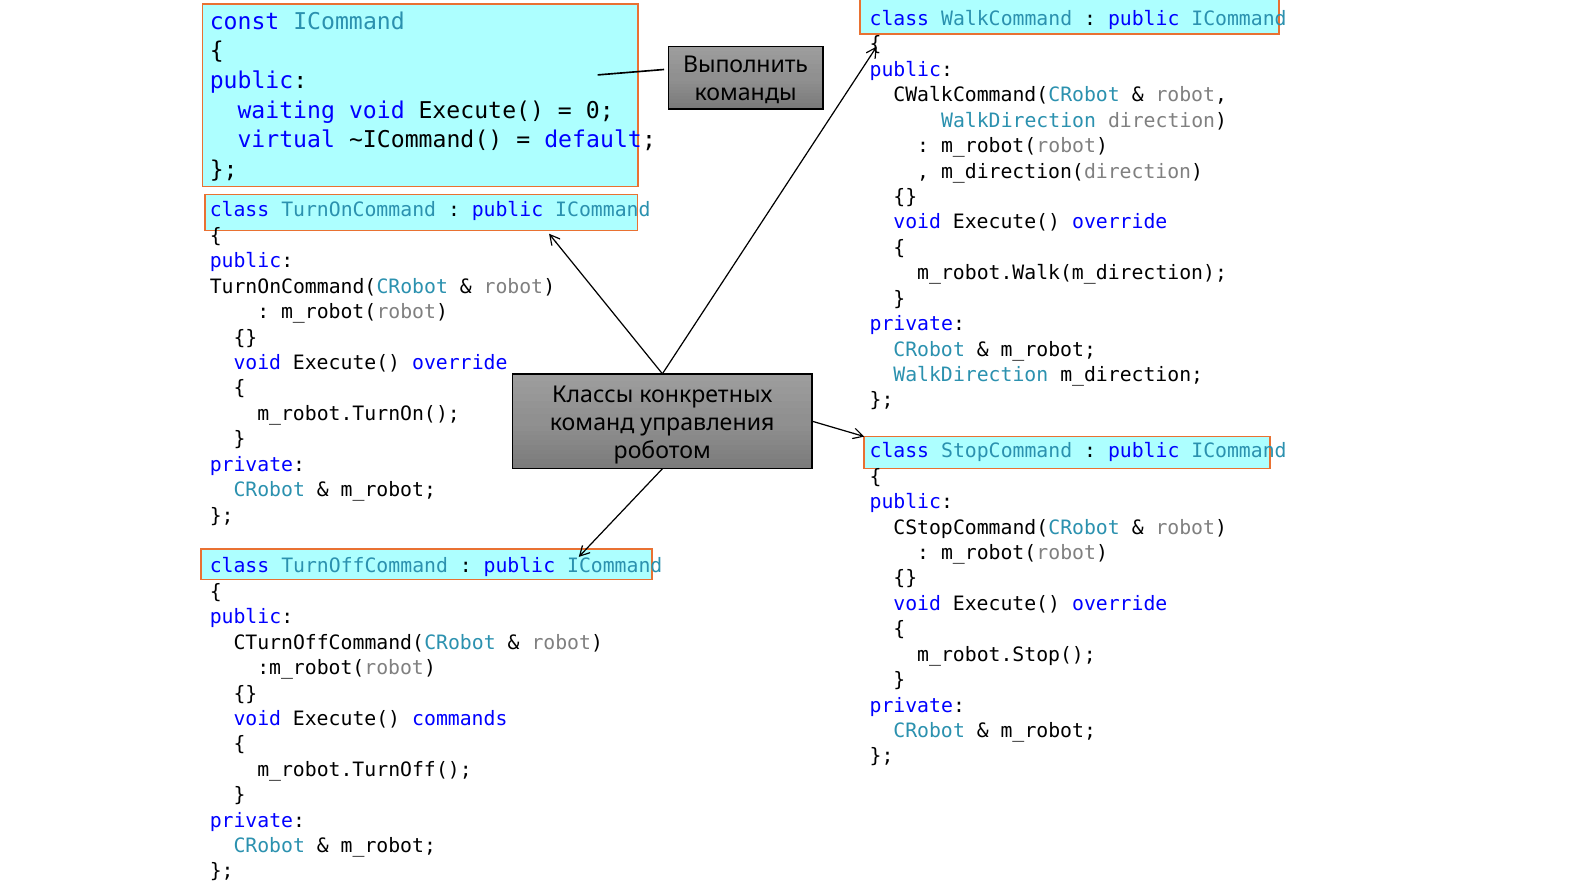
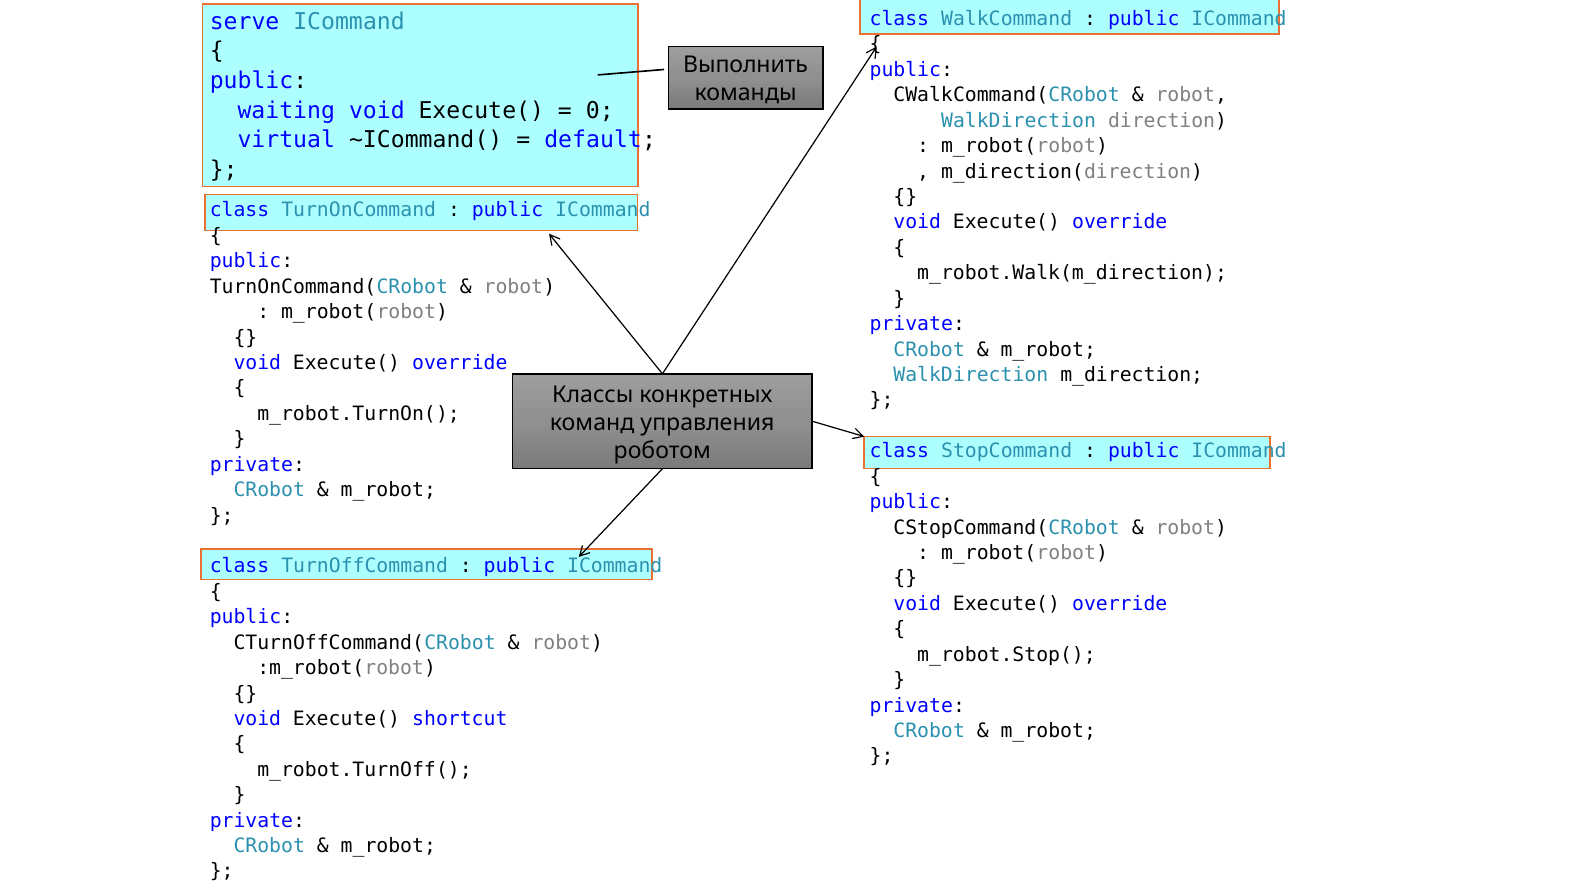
const: const -> serve
commands: commands -> shortcut
